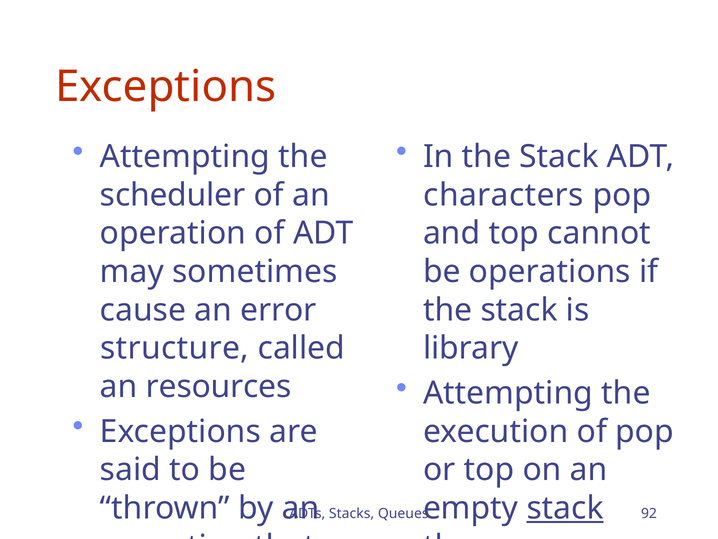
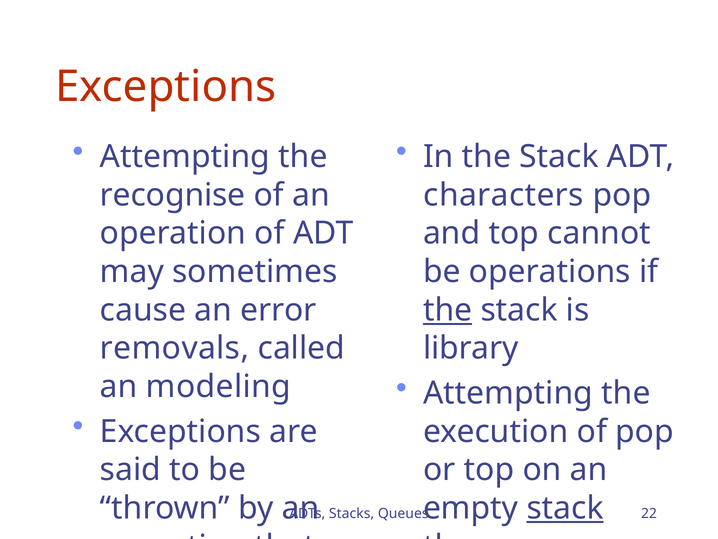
scheduler: scheduler -> recognise
the at (448, 310) underline: none -> present
structure: structure -> removals
resources: resources -> modeling
92: 92 -> 22
